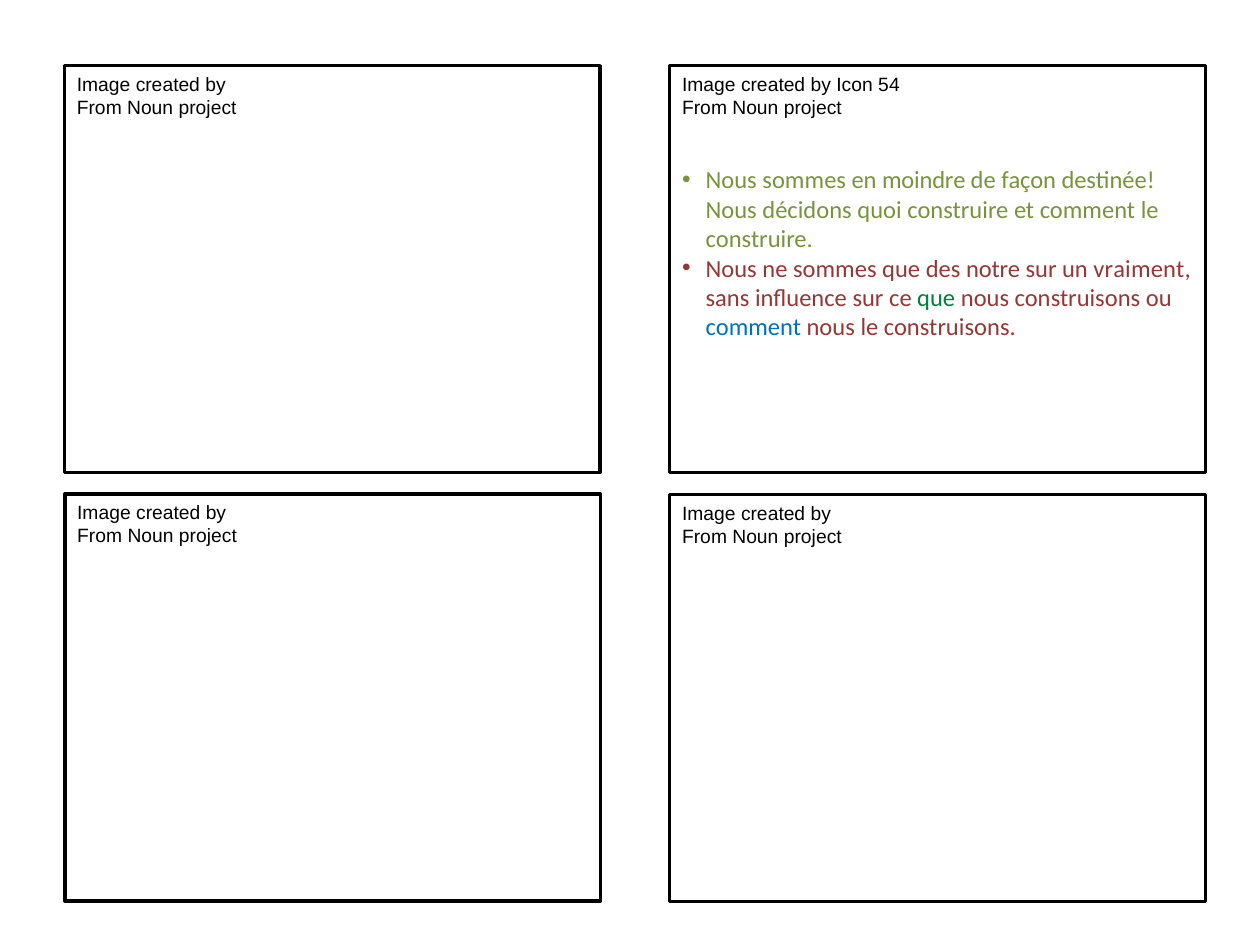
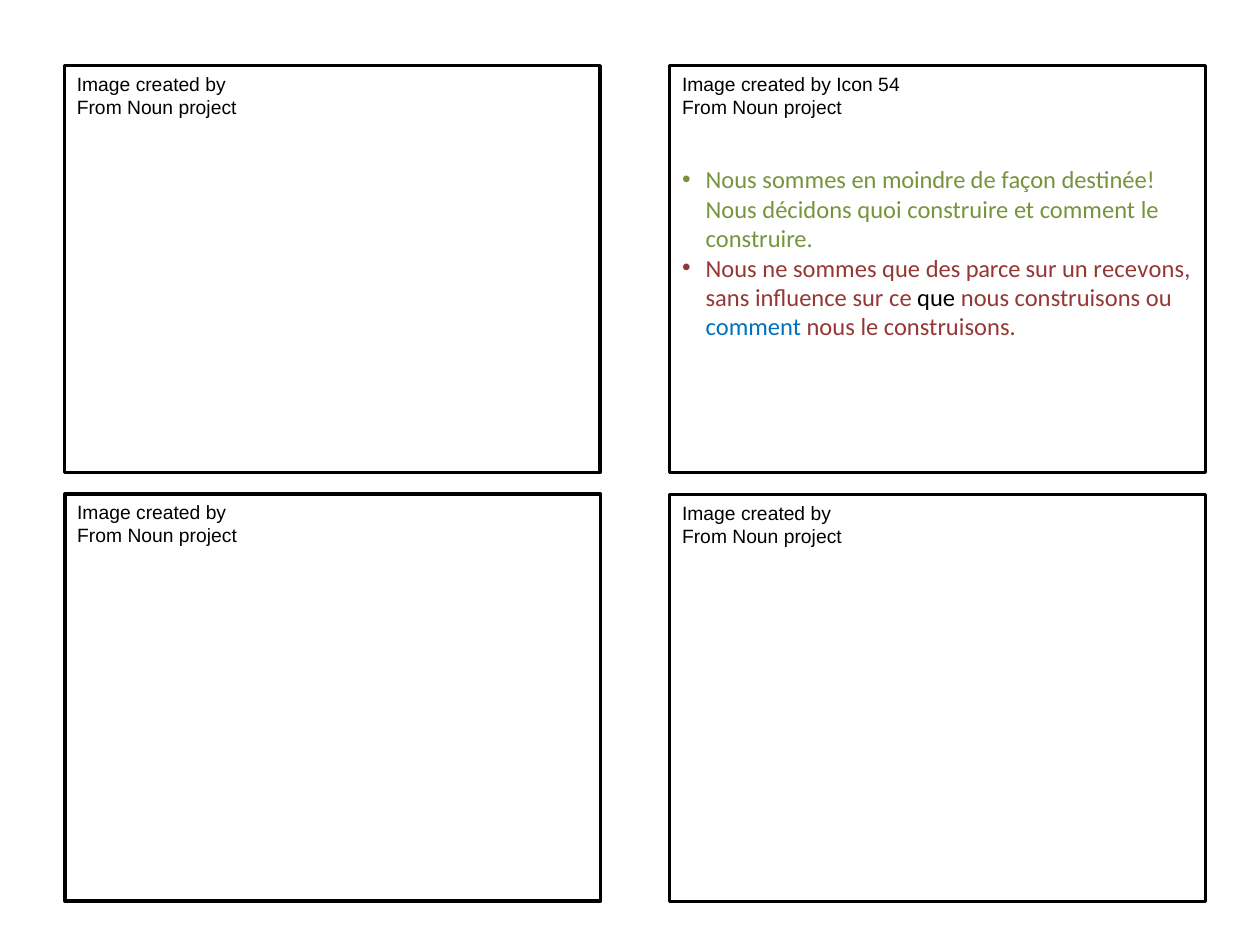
notre: notre -> parce
vraiment: vraiment -> recevons
que at (936, 298) colour: green -> black
